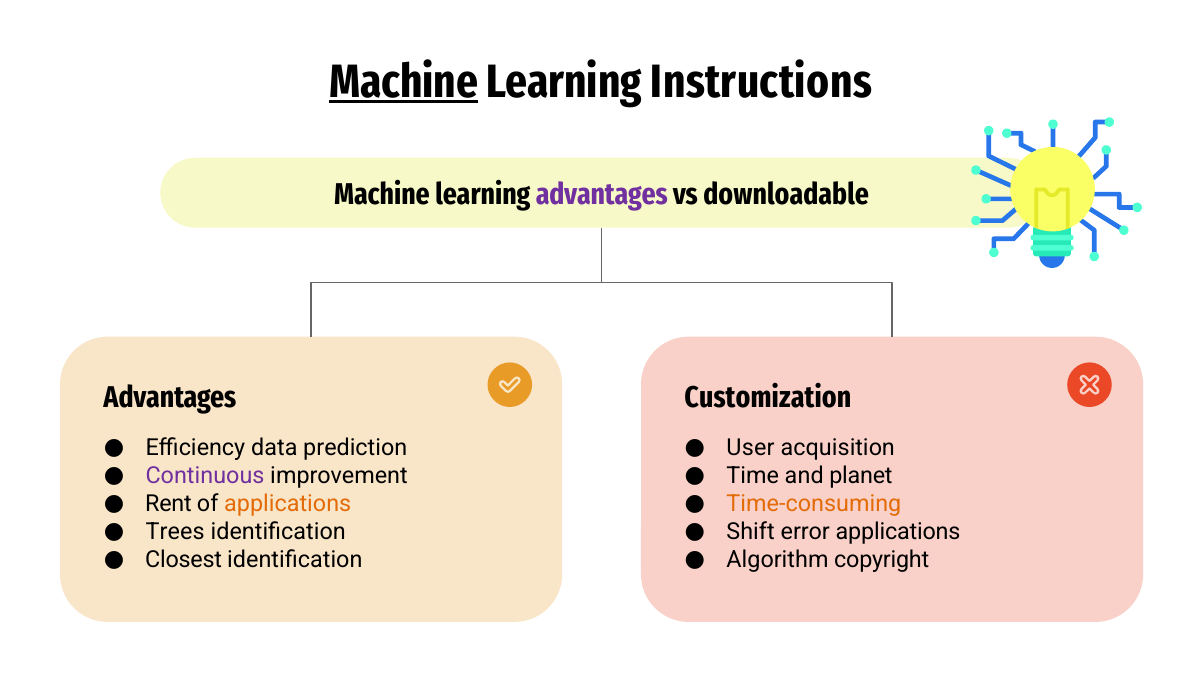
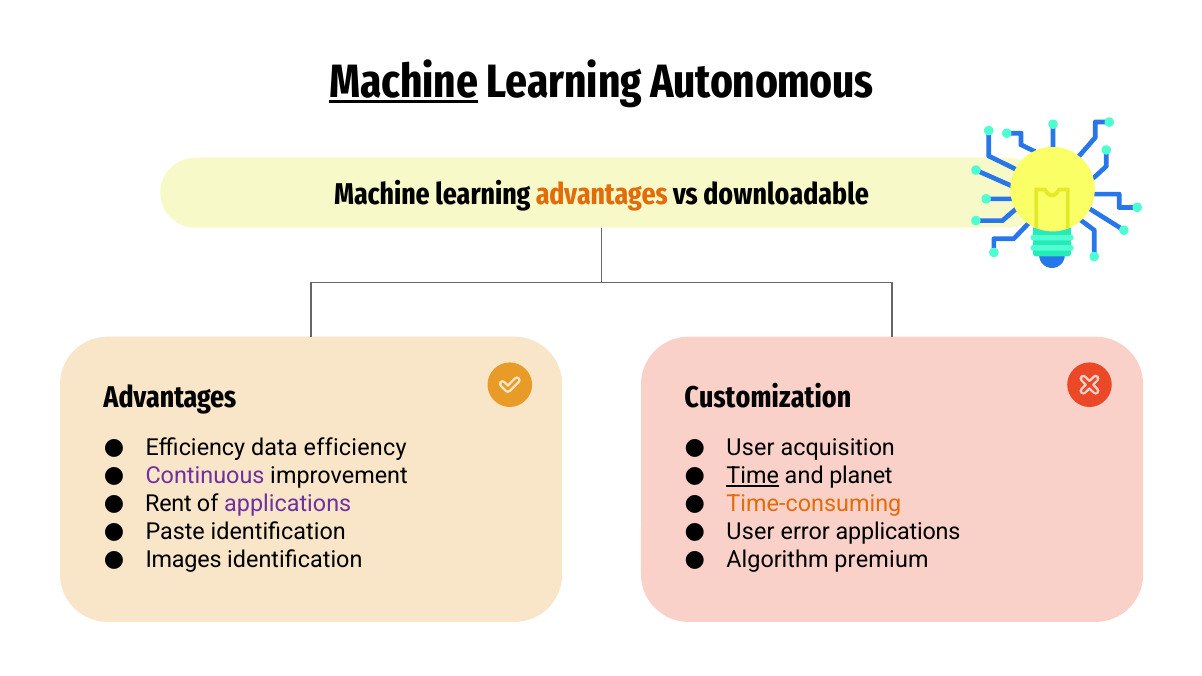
Instructions: Instructions -> Autonomous
advantages at (602, 195) colour: purple -> orange
data prediction: prediction -> efficiency
Time underline: none -> present
applications at (288, 504) colour: orange -> purple
Trees: Trees -> Paste
Shift at (751, 532): Shift -> User
Closest: Closest -> Images
copyright: copyright -> premium
